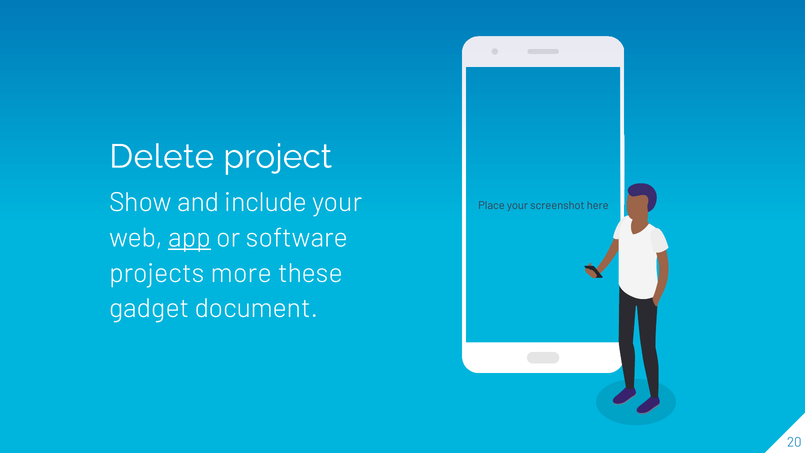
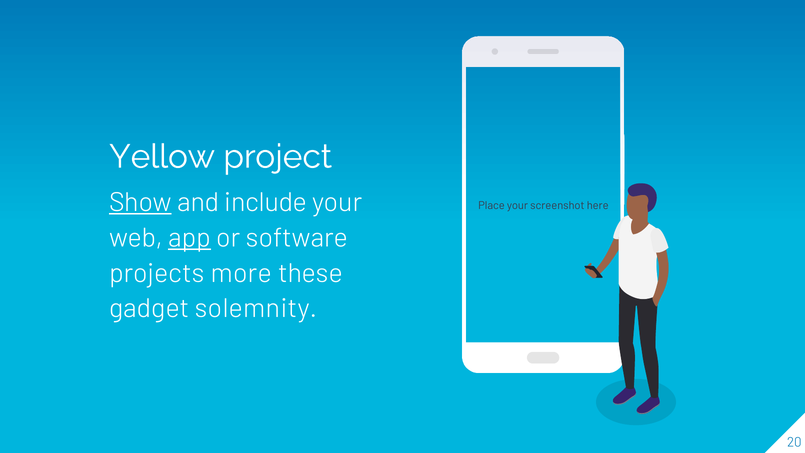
Delete: Delete -> Yellow
Show underline: none -> present
document: document -> solemnity
